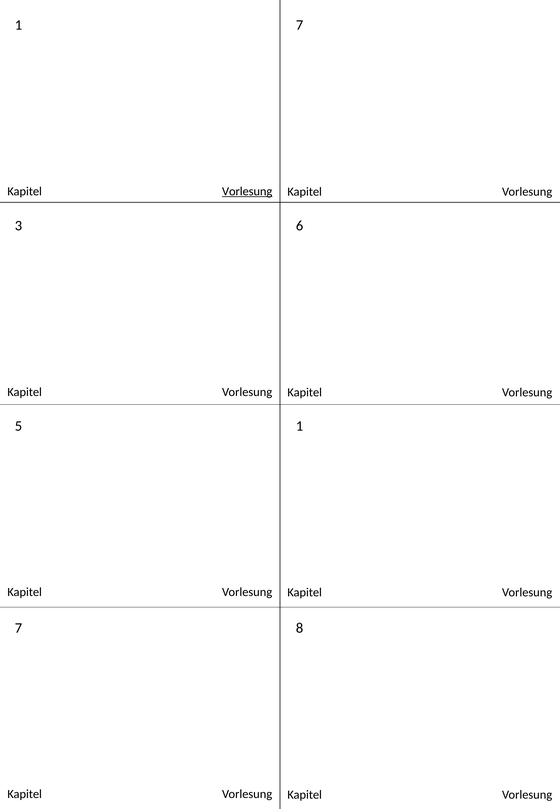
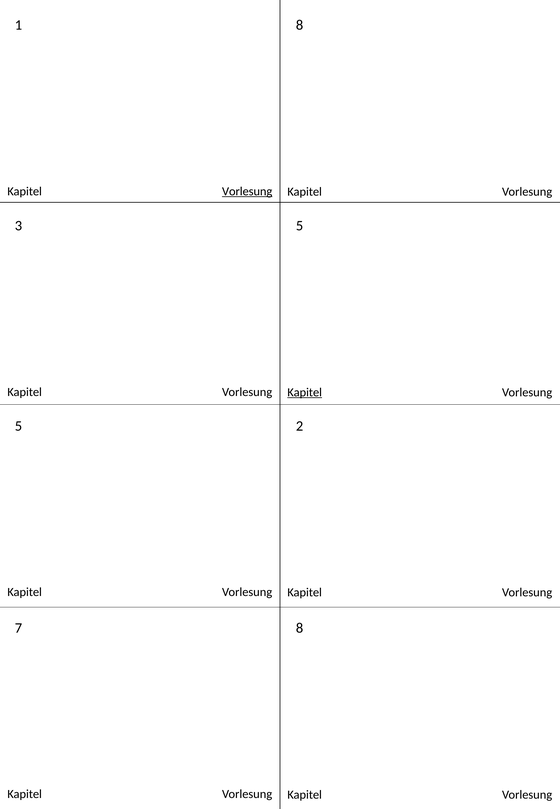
1 7: 7 -> 8
3 6: 6 -> 5
Kapitel at (305, 392) underline: none -> present
5 1: 1 -> 2
